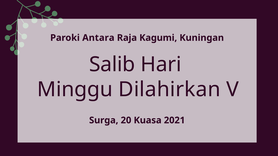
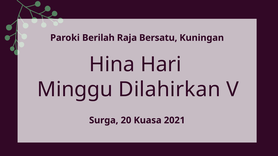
Antara: Antara -> Berilah
Kagumi: Kagumi -> Bersatu
Salib: Salib -> Hina
